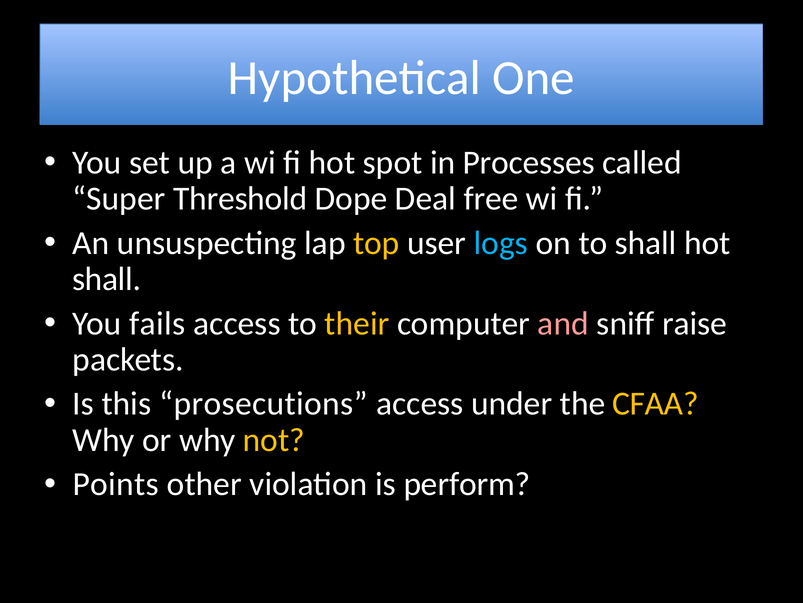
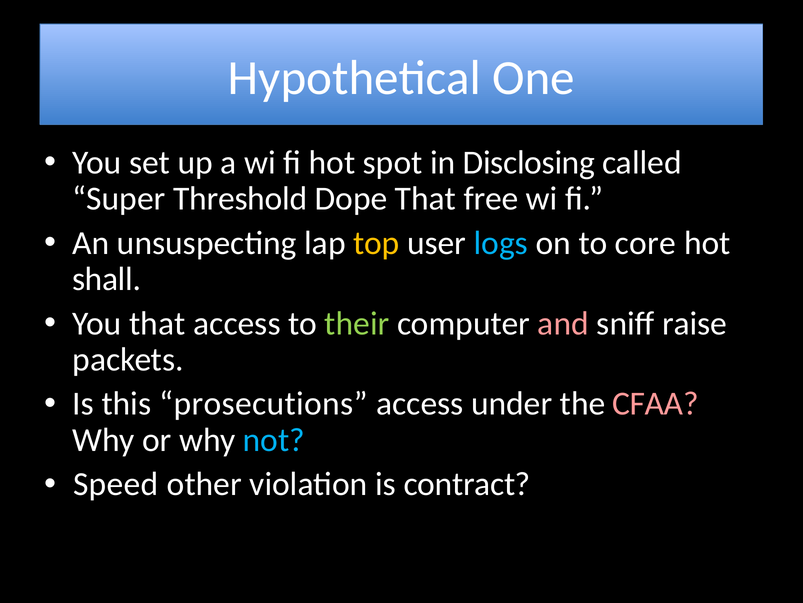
Processes: Processes -> Disclosing
Dope Deal: Deal -> That
to shall: shall -> core
You fails: fails -> that
their colour: yellow -> light green
CFAA colour: yellow -> pink
not colour: yellow -> light blue
Points: Points -> Speed
perform: perform -> contract
